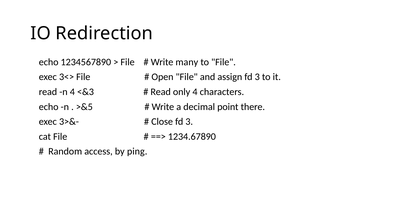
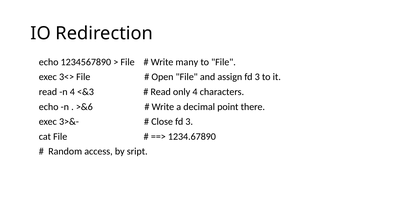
>&5: >&5 -> >&6
ping: ping -> sript
